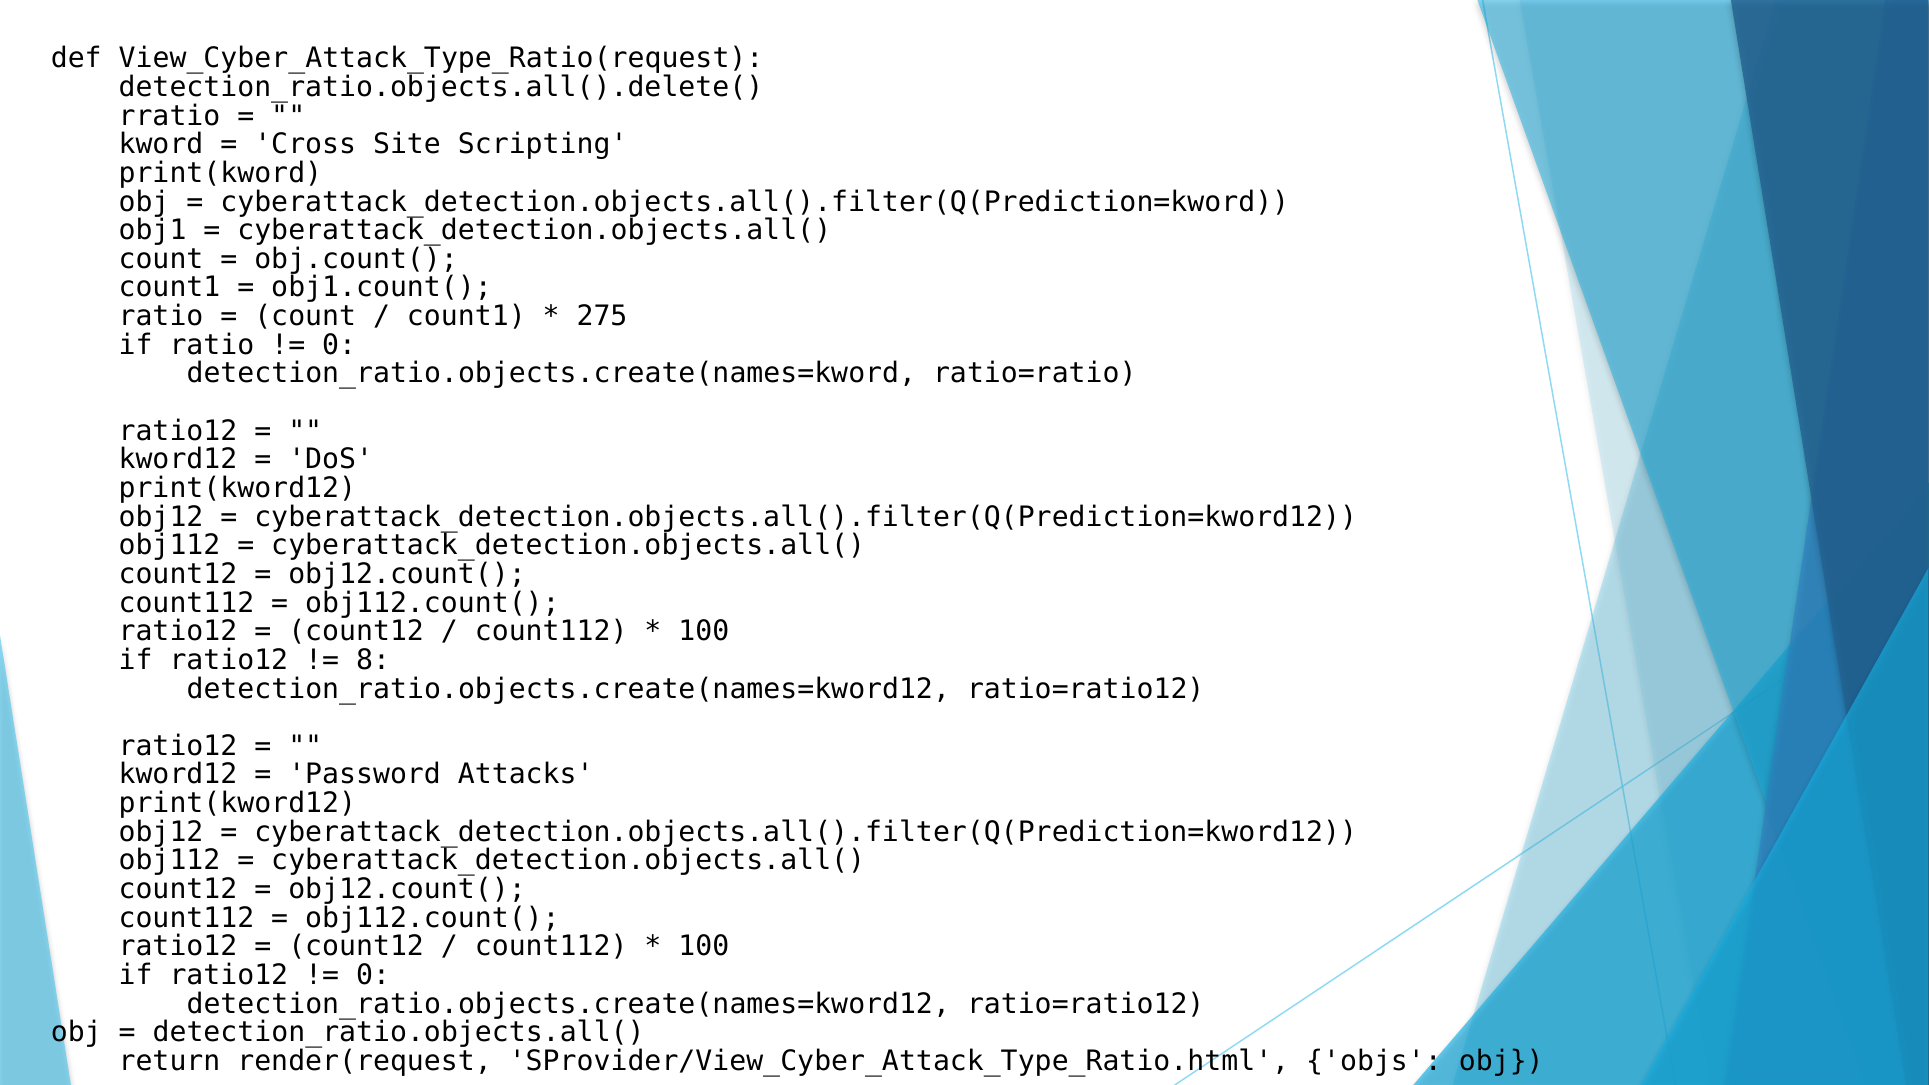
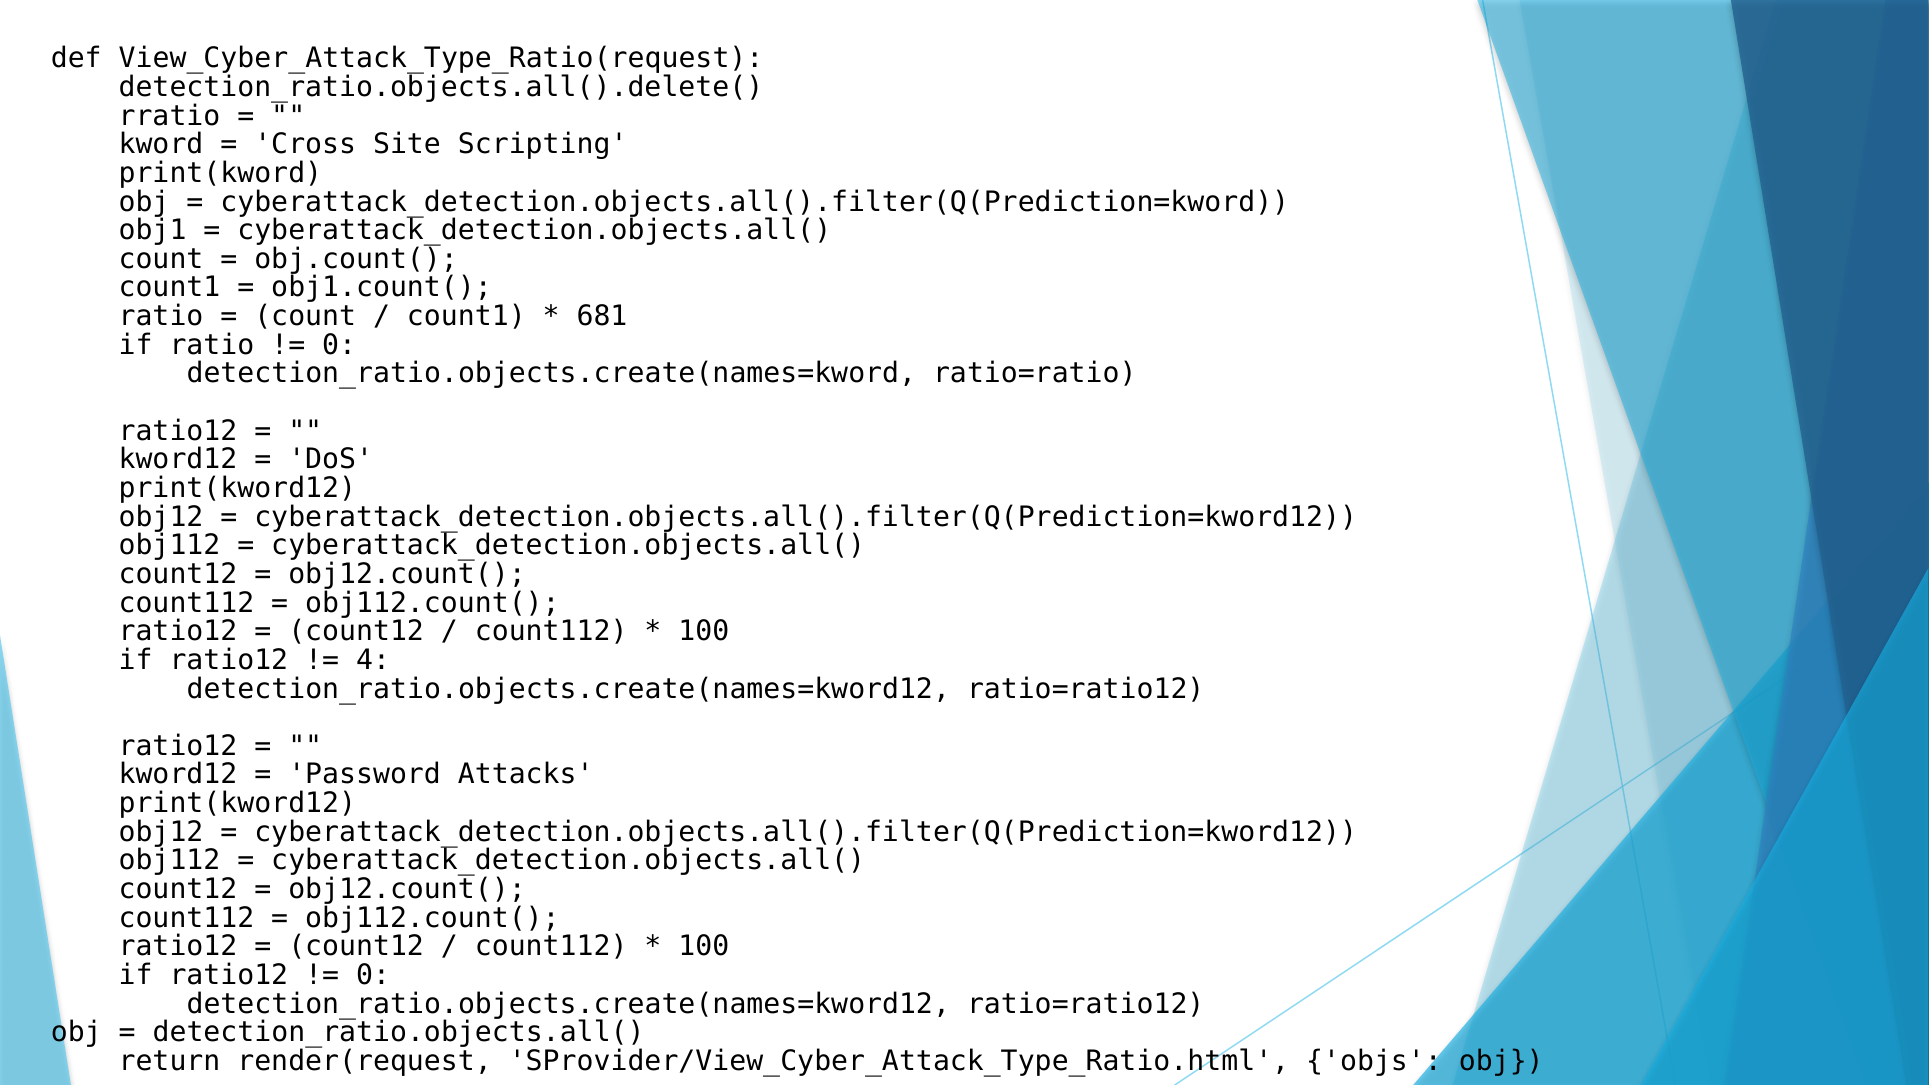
275: 275 -> 681
8: 8 -> 4
